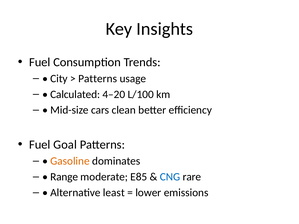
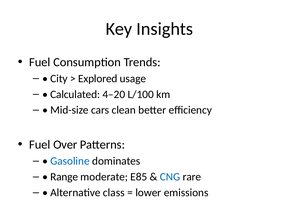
Patterns at (98, 79): Patterns -> Explored
Goal: Goal -> Over
Gasoline colour: orange -> blue
least: least -> class
